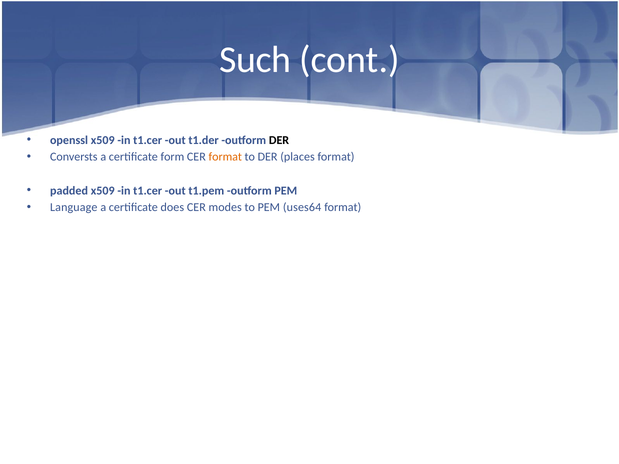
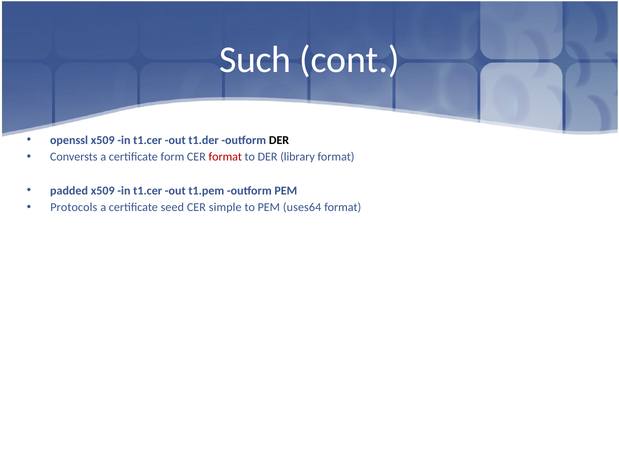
format at (225, 157) colour: orange -> red
places: places -> library
Language: Language -> Protocols
does: does -> seed
modes: modes -> simple
